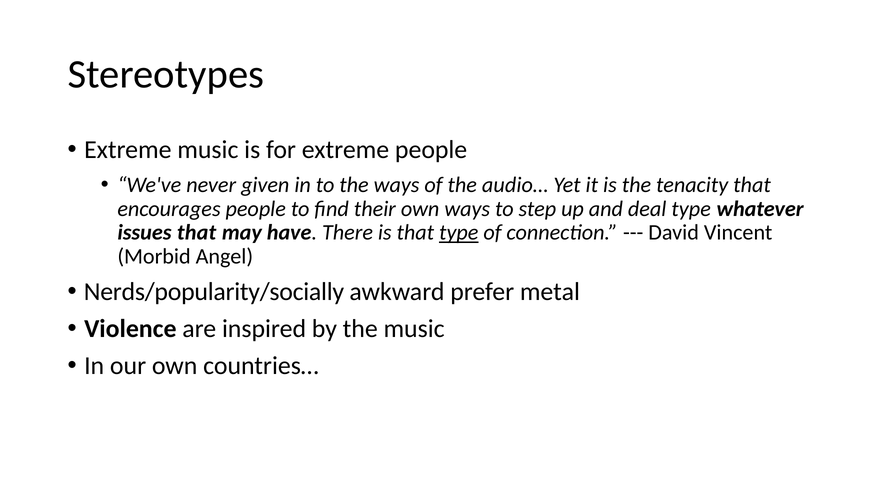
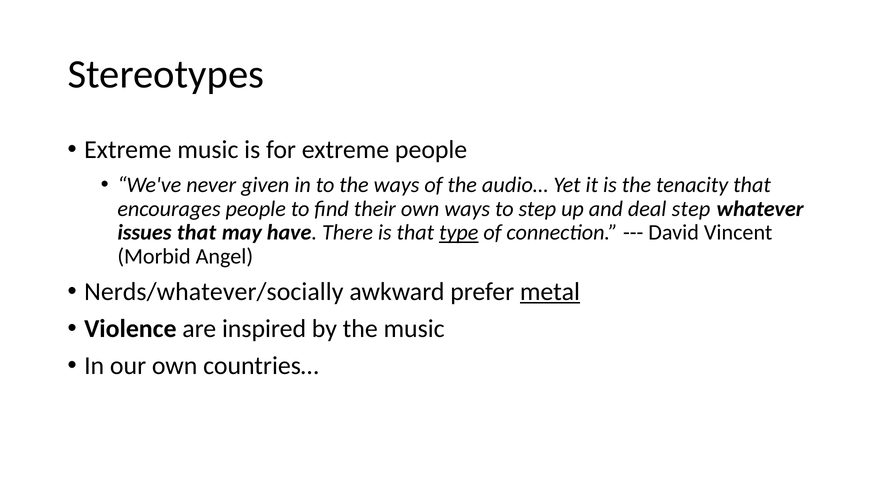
deal type: type -> step
Nerds/popularity/socially: Nerds/popularity/socially -> Nerds/whatever/socially
metal underline: none -> present
